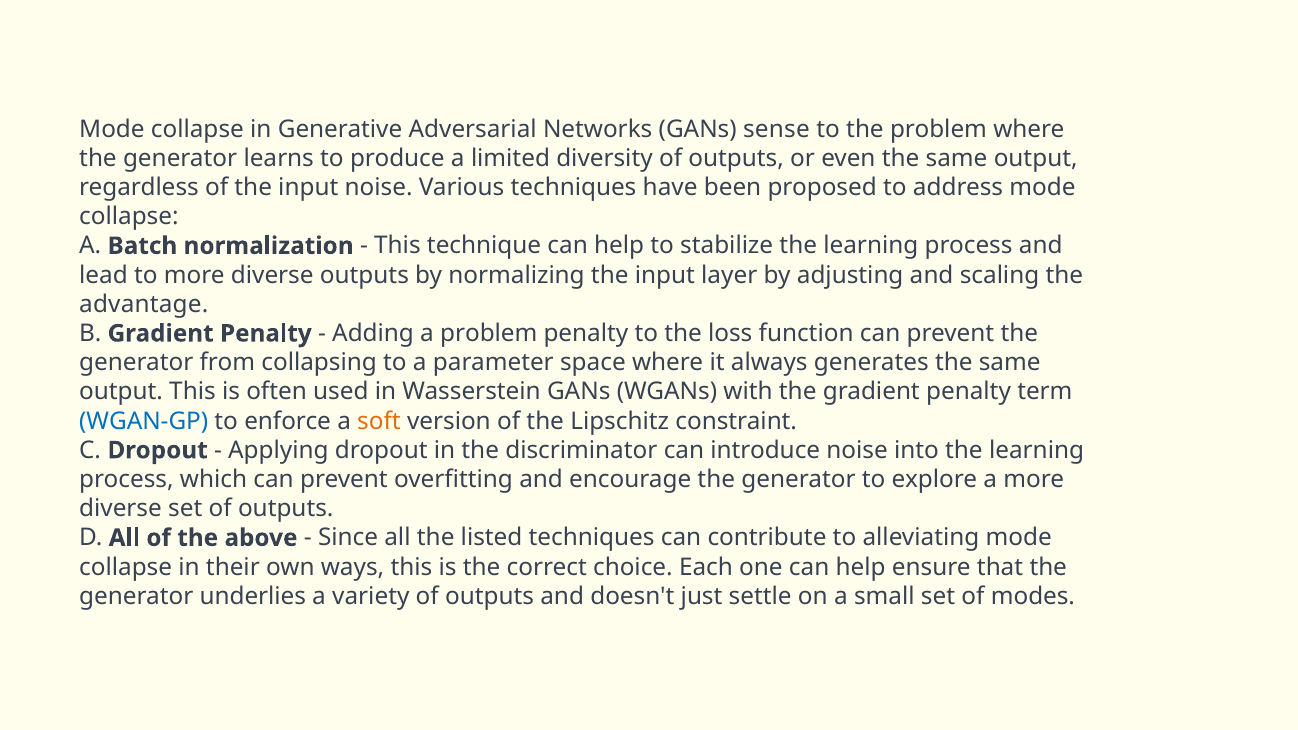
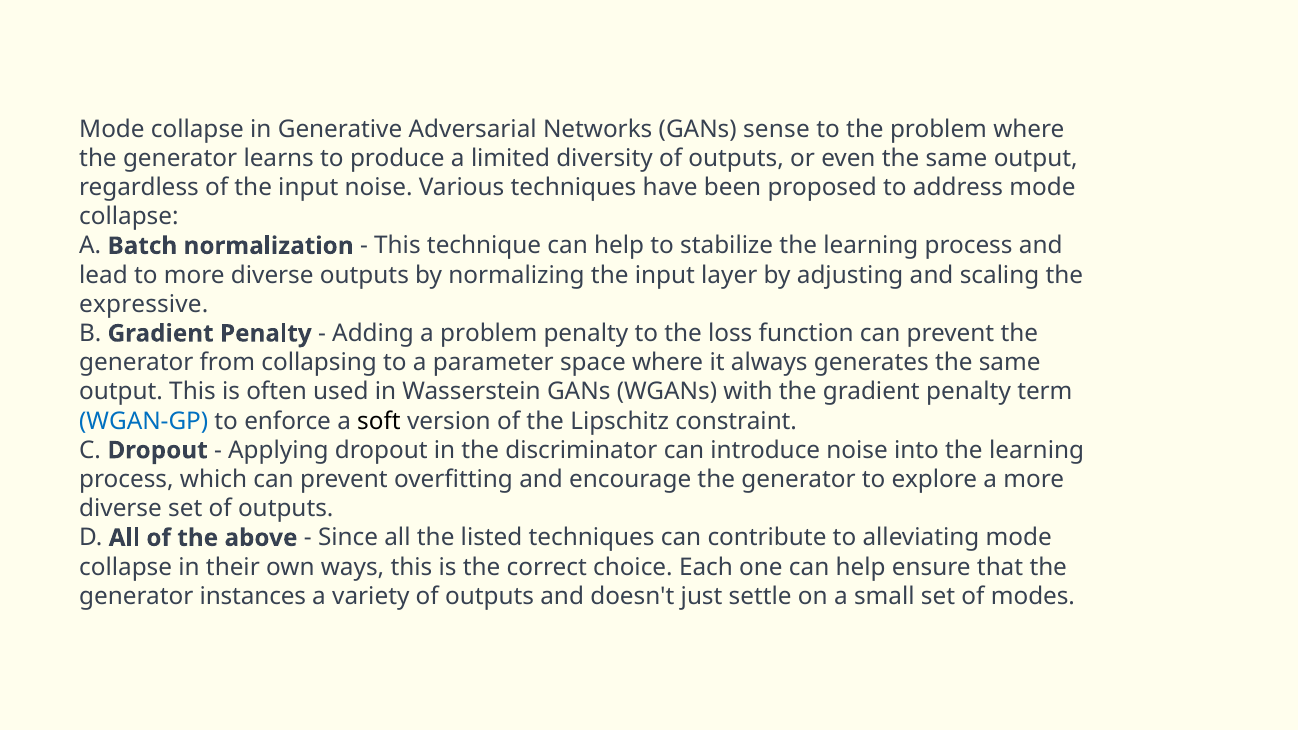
advantage: advantage -> expressive
soft colour: orange -> black
underlies: underlies -> instances
